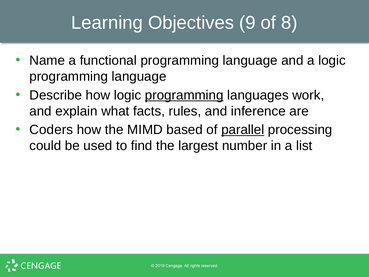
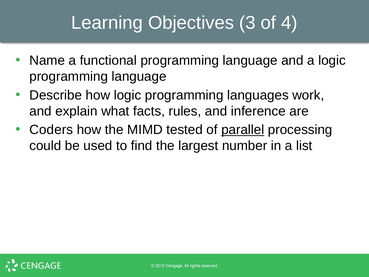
9: 9 -> 3
8: 8 -> 4
programming at (184, 95) underline: present -> none
based: based -> tested
